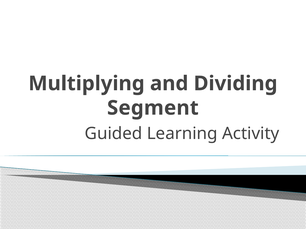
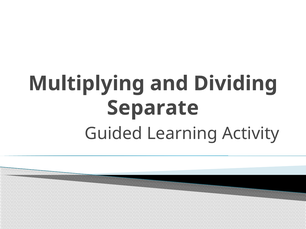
Segment: Segment -> Separate
